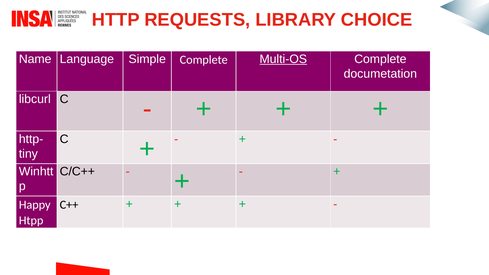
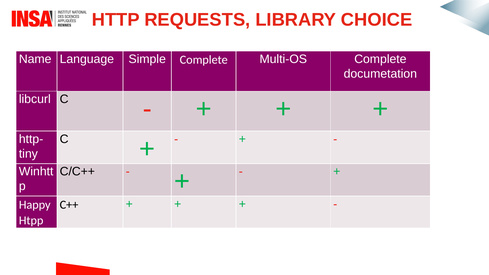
Multi-OS underline: present -> none
